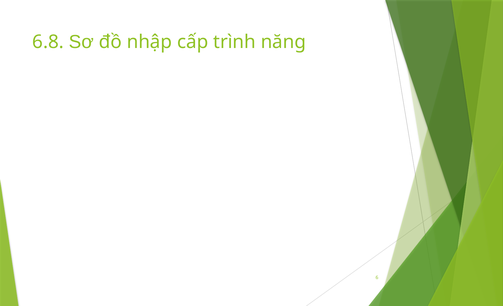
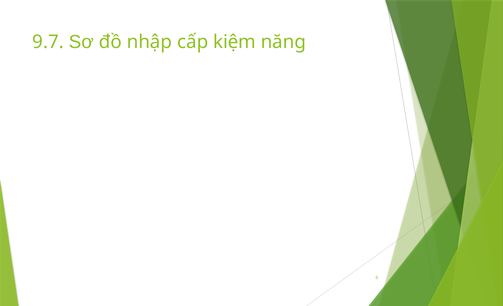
6.8: 6.8 -> 9.7
trình: trình -> kiệm
